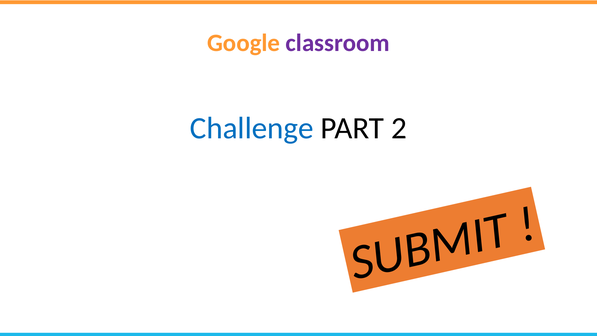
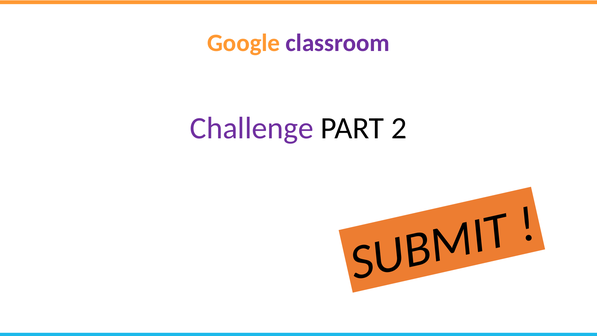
Challenge colour: blue -> purple
